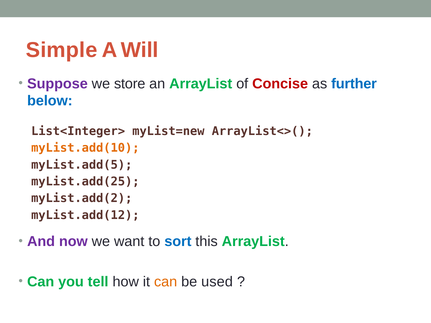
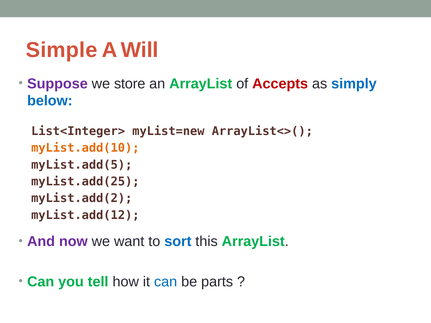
Concise: Concise -> Accepts
further: further -> simply
can at (166, 282) colour: orange -> blue
used: used -> parts
